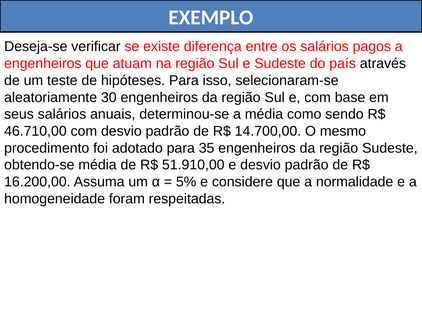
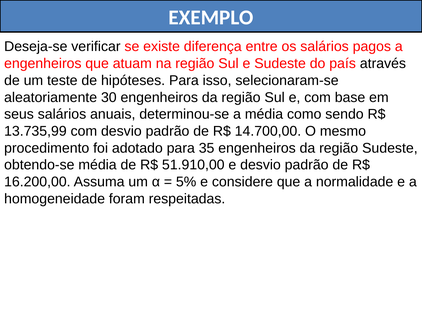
46.710,00: 46.710,00 -> 13.735,99
